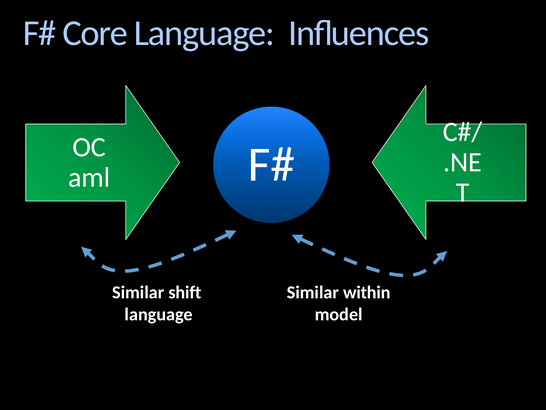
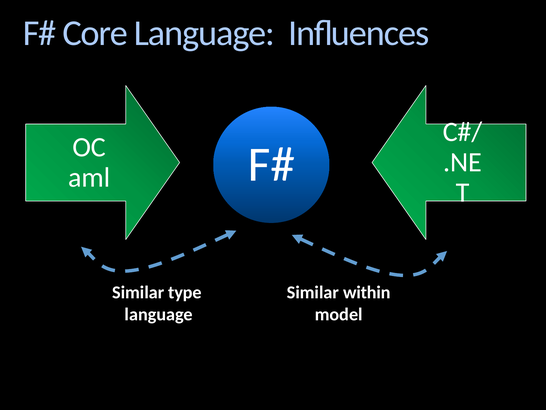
shift: shift -> type
